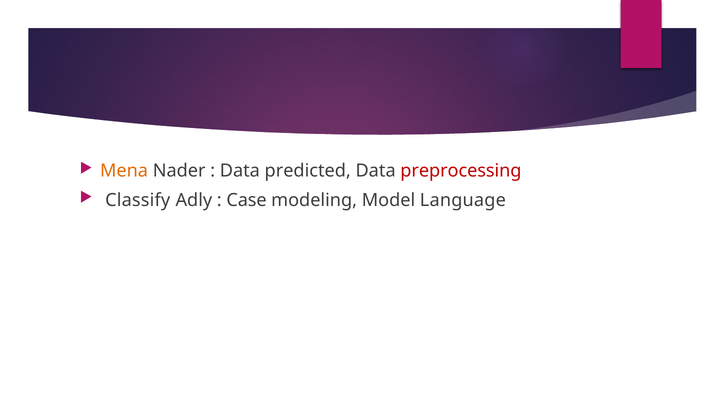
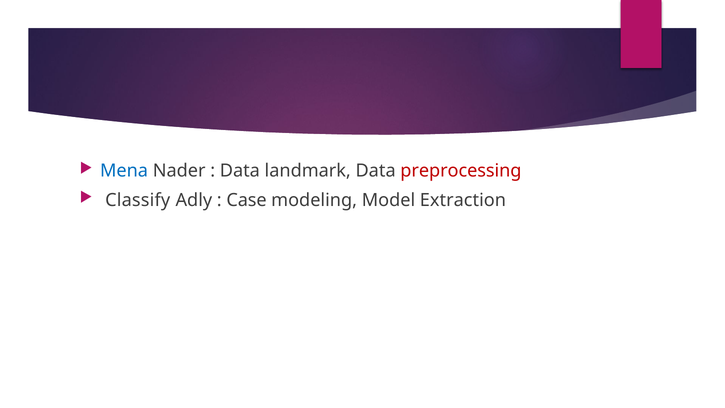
Mena colour: orange -> blue
predicted: predicted -> landmark
Language: Language -> Extraction
